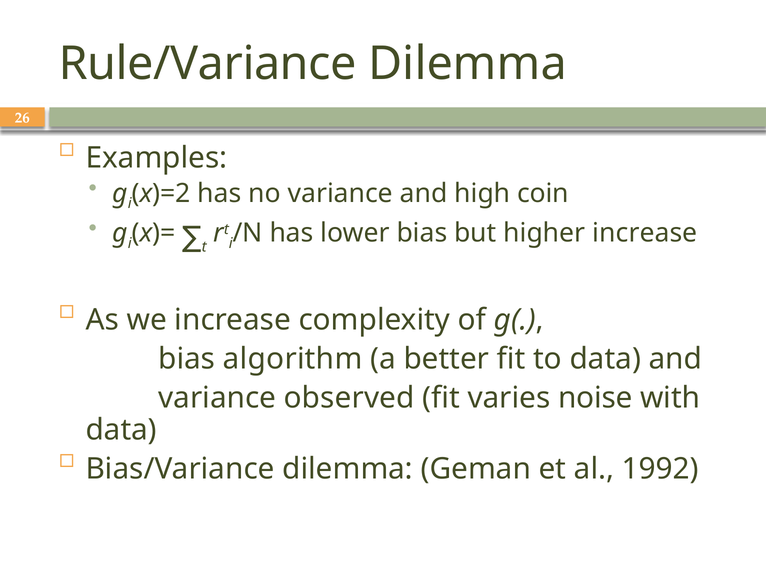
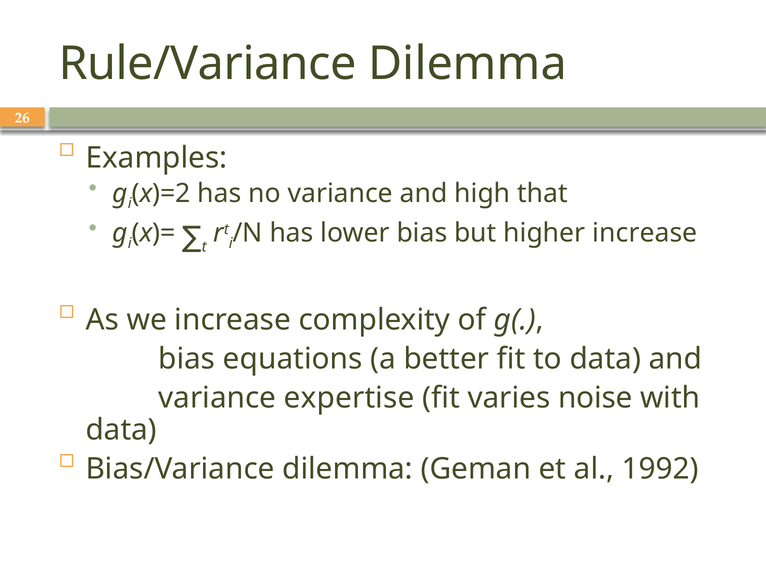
coin: coin -> that
algorithm: algorithm -> equations
observed: observed -> expertise
